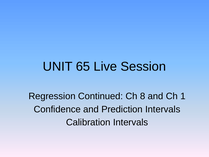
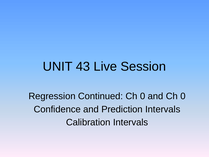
65: 65 -> 43
Continued Ch 8: 8 -> 0
and Ch 1: 1 -> 0
